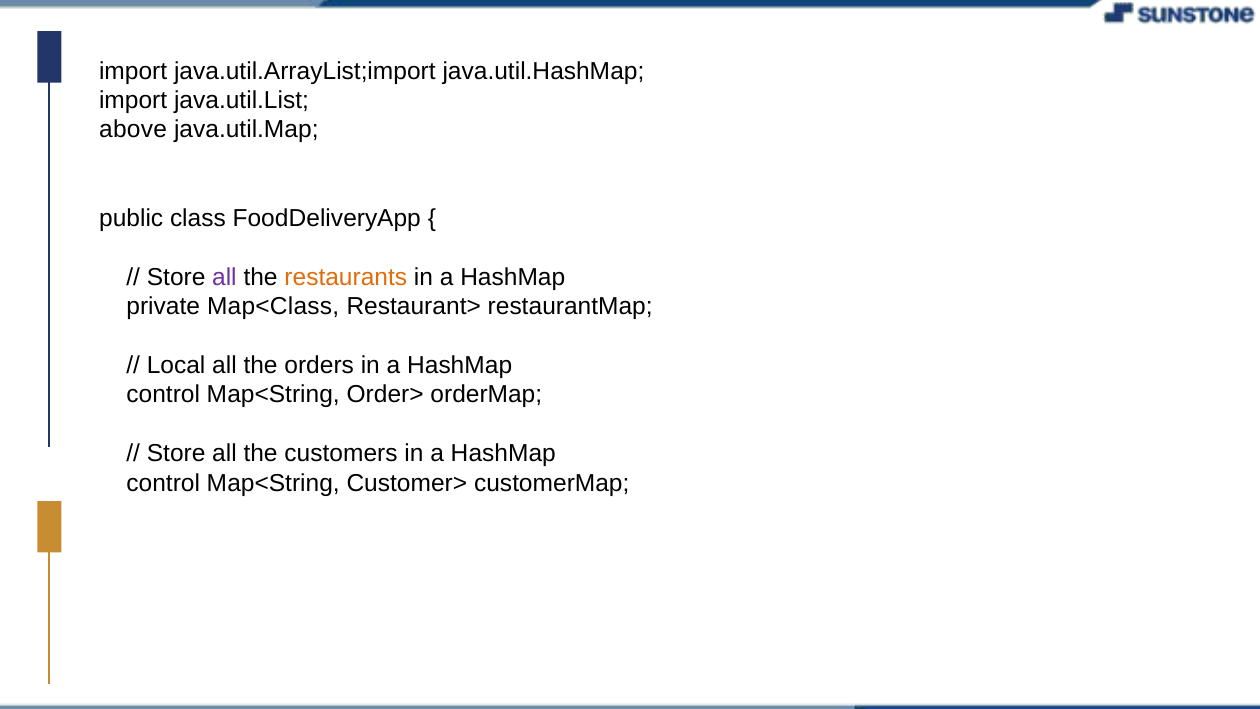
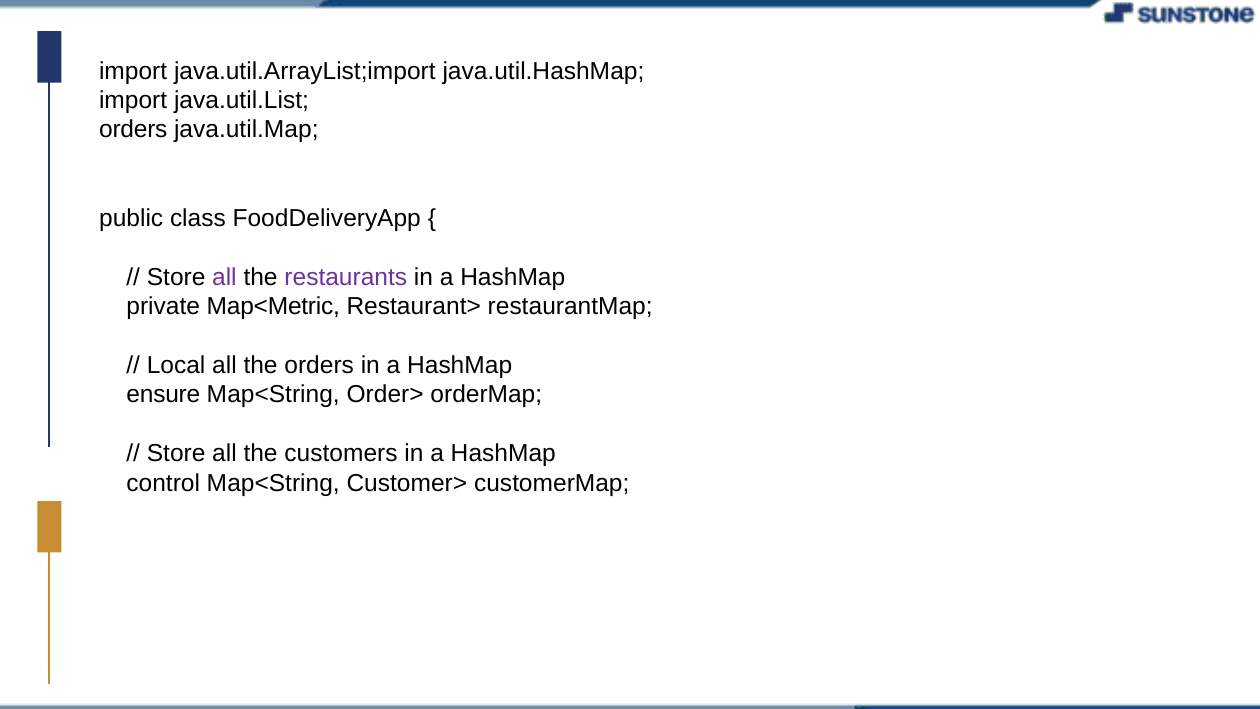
above at (133, 130): above -> orders
restaurants colour: orange -> purple
Map<Class: Map<Class -> Map<Metric
control at (163, 395): control -> ensure
